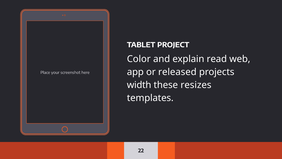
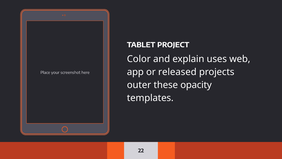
read: read -> uses
width: width -> outer
resizes: resizes -> opacity
